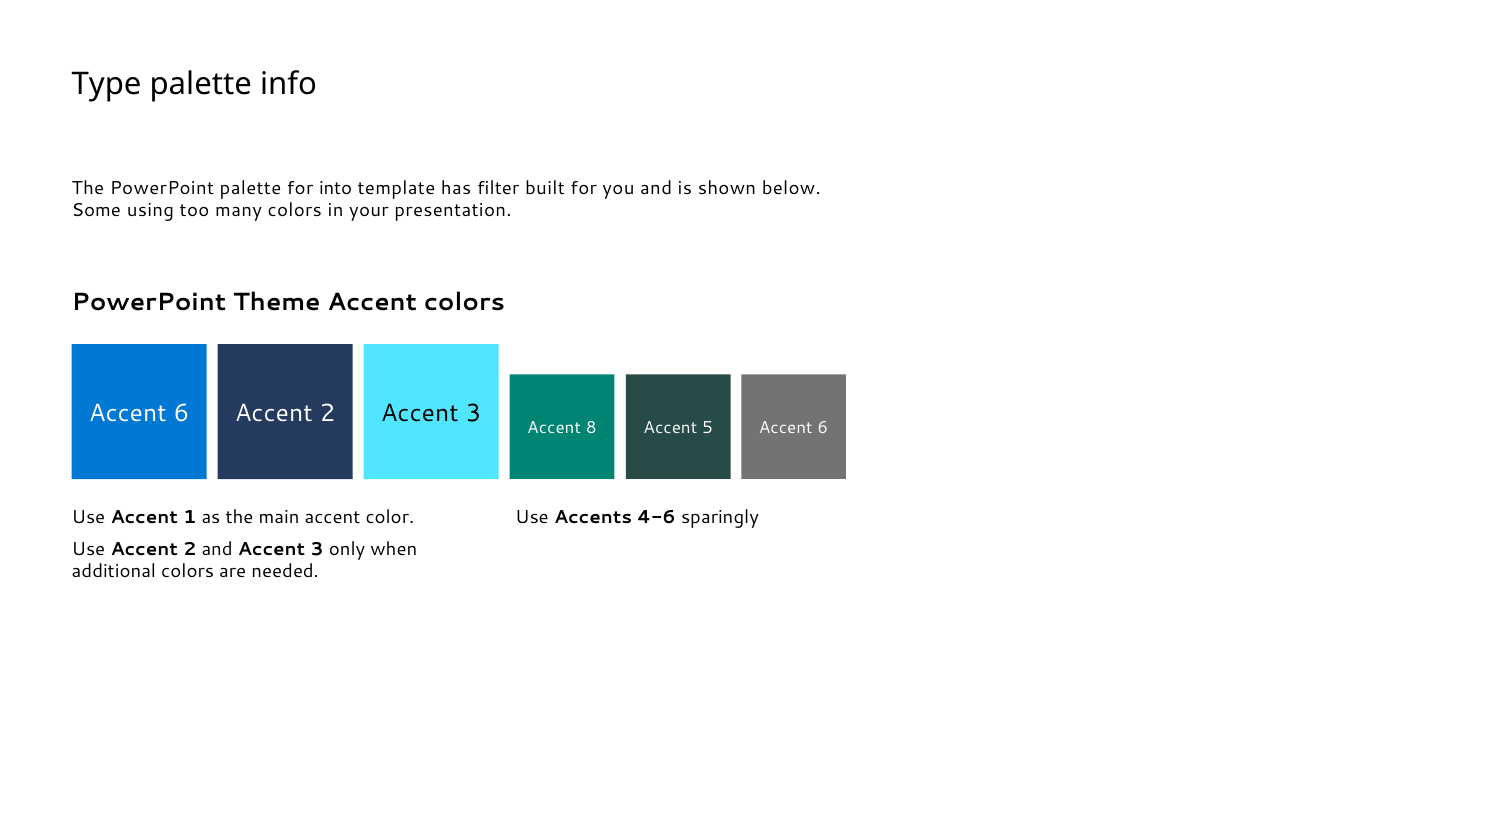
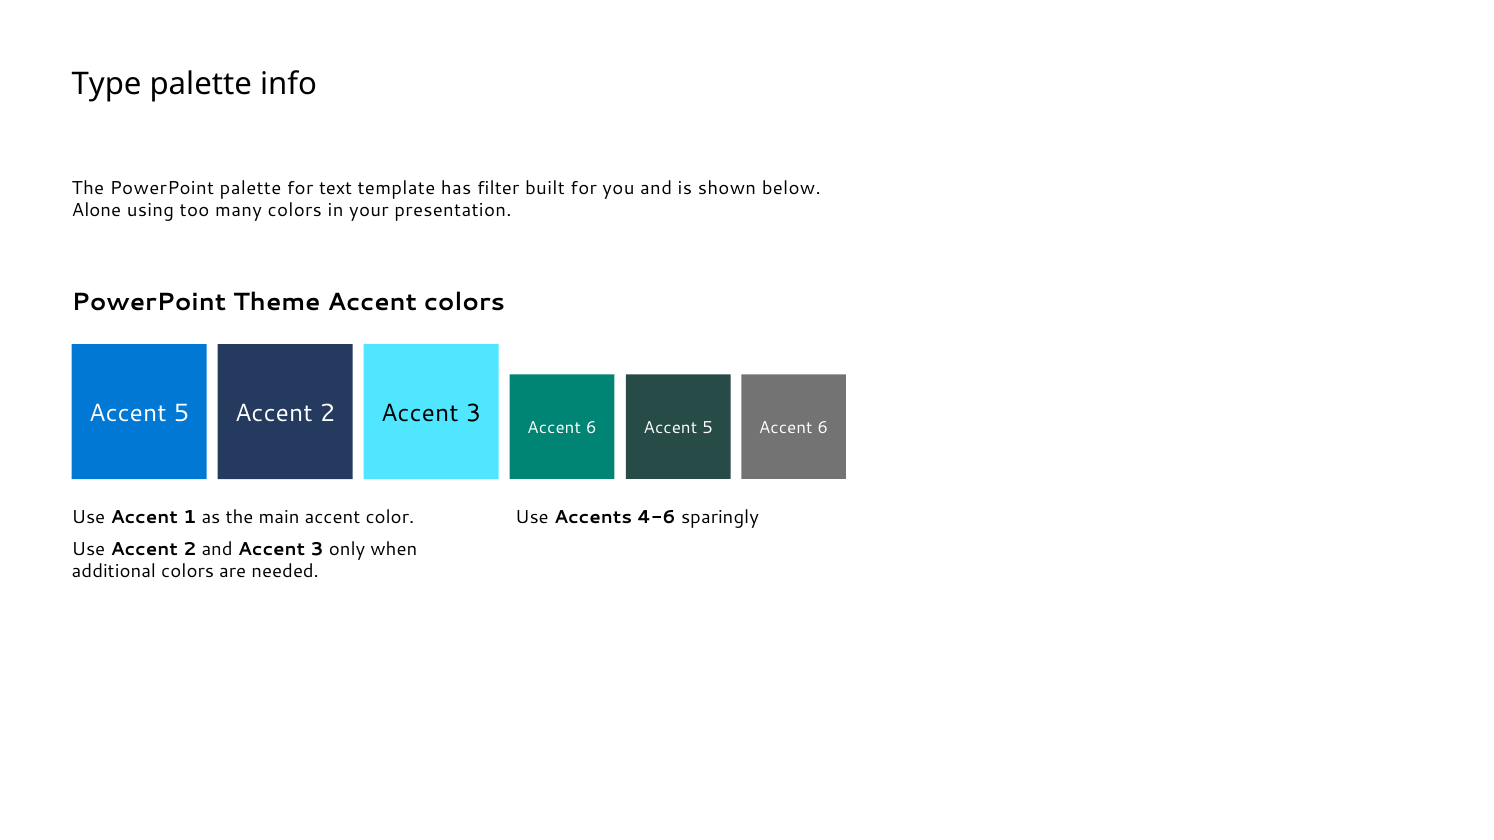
into: into -> text
Some: Some -> Alone
6 at (181, 414): 6 -> 5
8 at (591, 428): 8 -> 6
